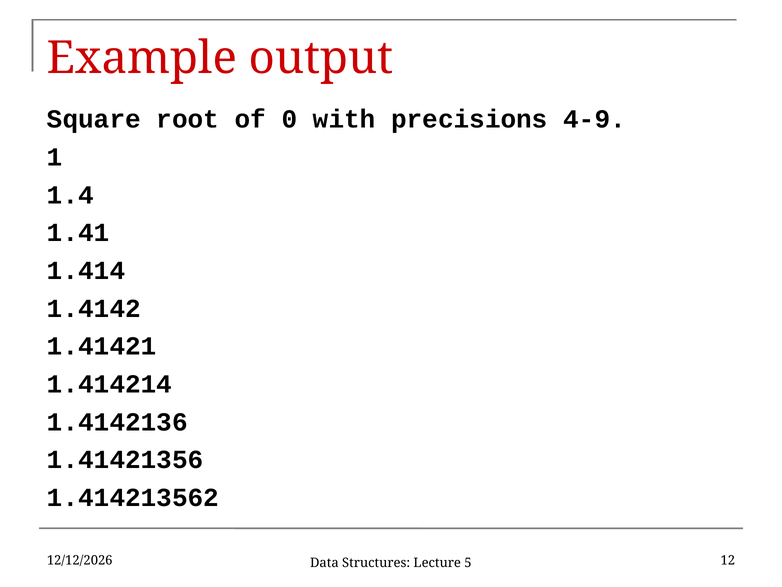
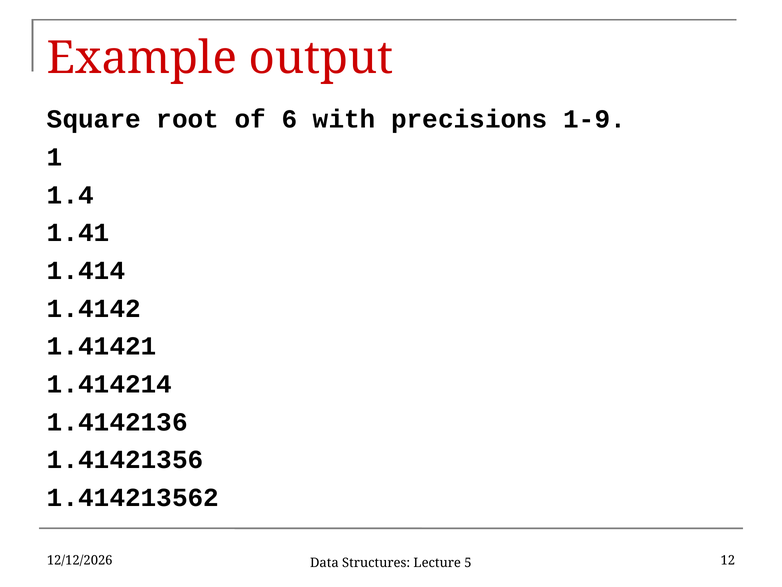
0: 0 -> 6
4-9: 4-9 -> 1-9
